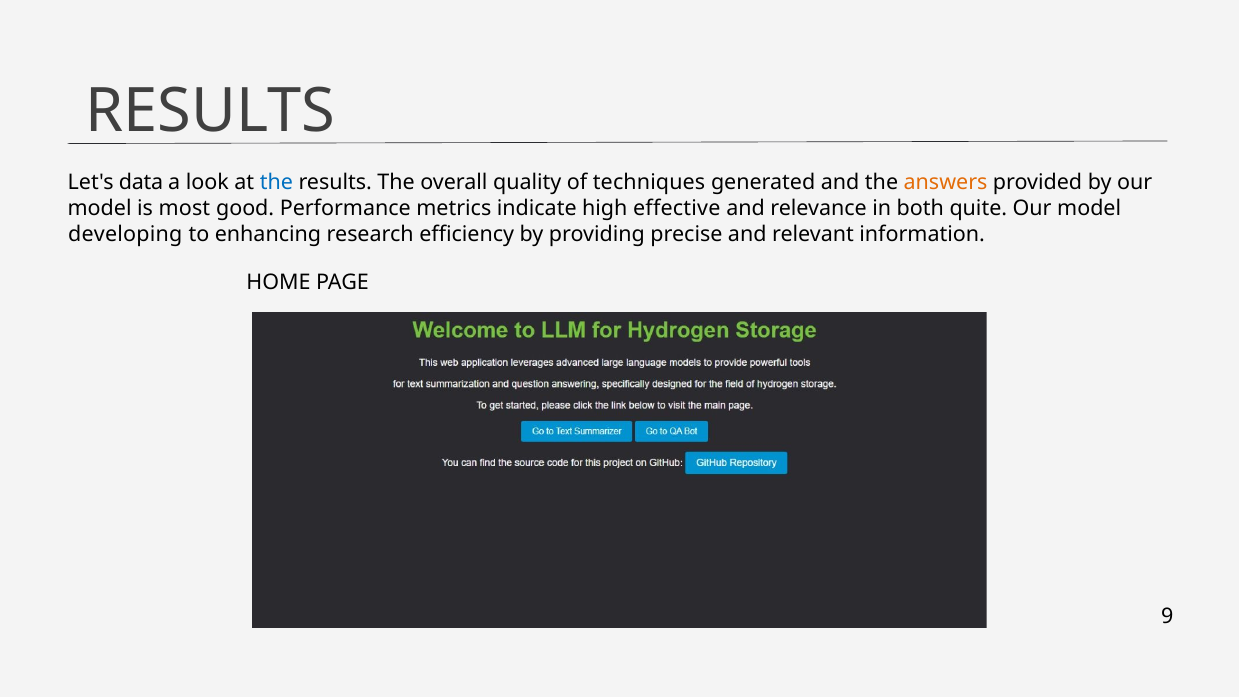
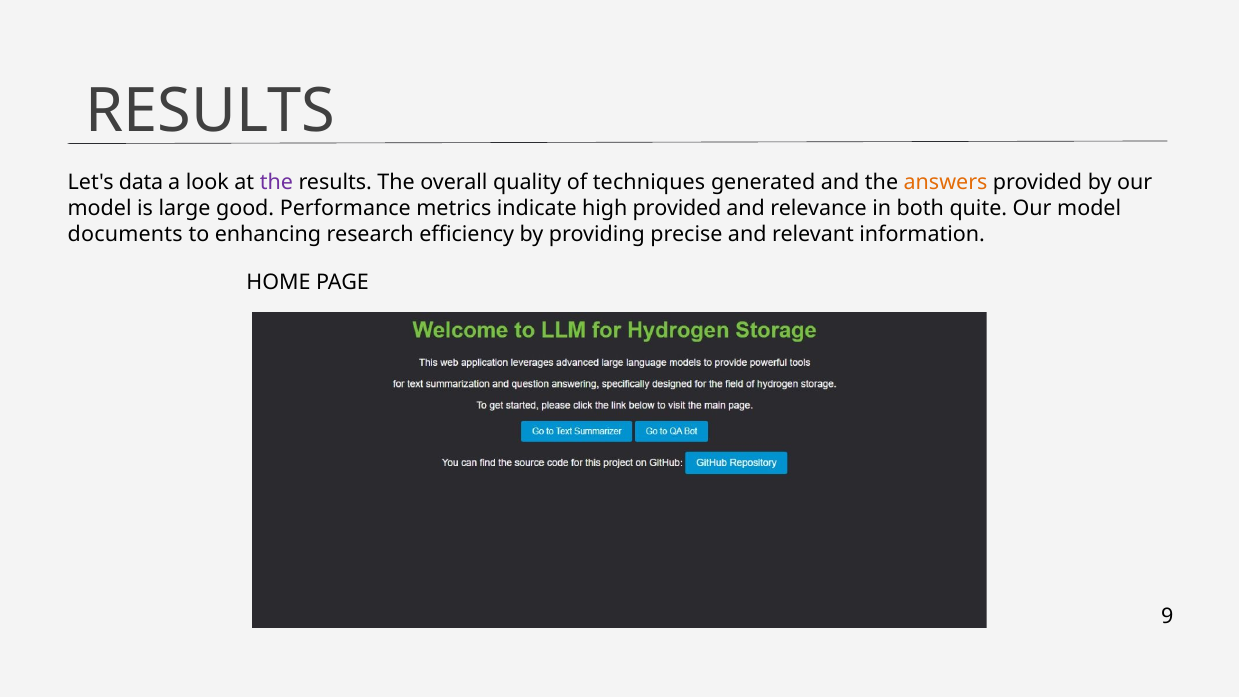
the at (276, 182) colour: blue -> purple
most: most -> large
high effective: effective -> provided
developing: developing -> documents
